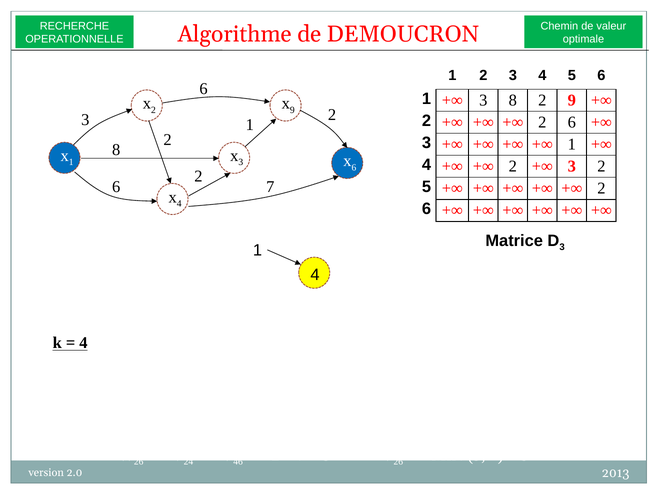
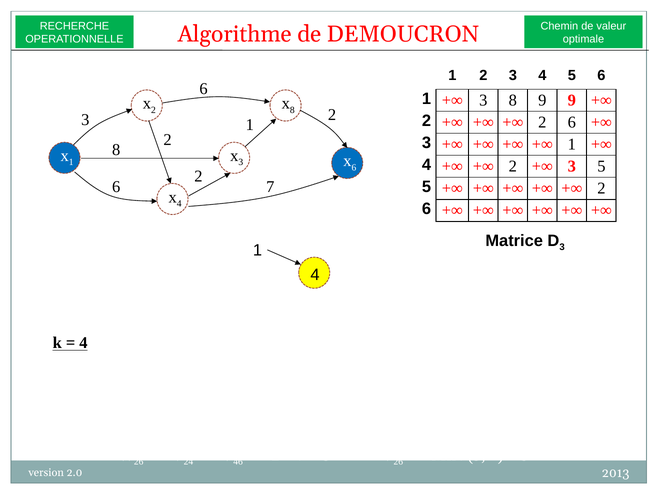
8 2: 2 -> 9
9 at (292, 110): 9 -> 8
3 2: 2 -> 5
